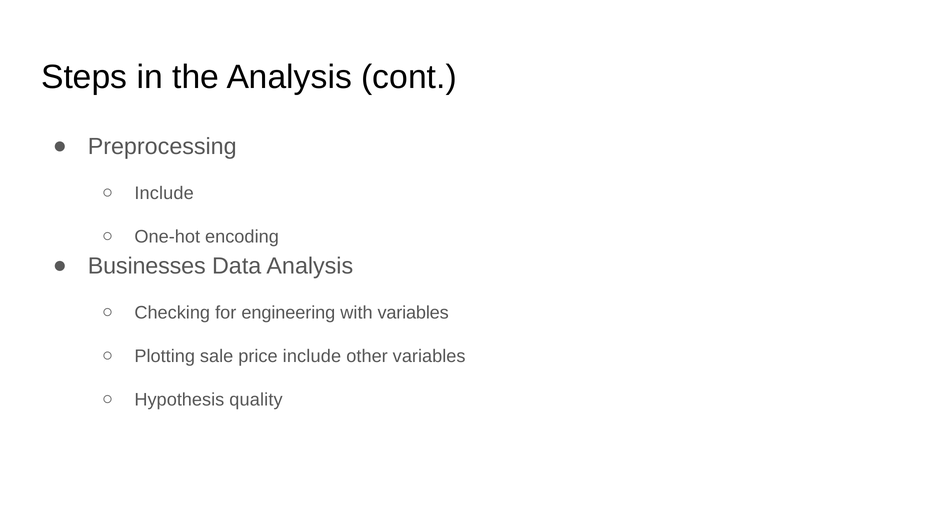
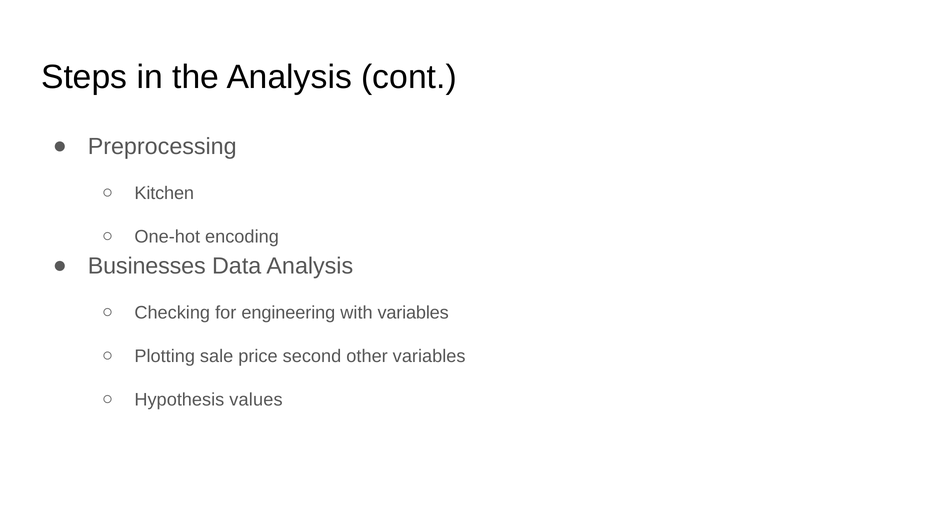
Include at (164, 193): Include -> Kitchen
price include: include -> second
quality: quality -> values
